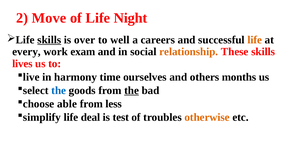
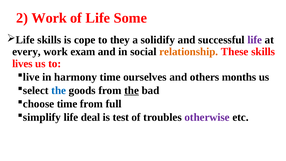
2 Move: Move -> Work
Night: Night -> Some
skills at (49, 40) underline: present -> none
over: over -> cope
well: well -> they
careers: careers -> solidify
life at (255, 40) colour: orange -> purple
able at (67, 104): able -> time
less: less -> full
otherwise colour: orange -> purple
